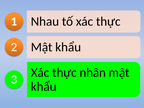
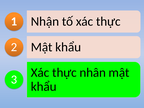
Nhau: Nhau -> Nhận
